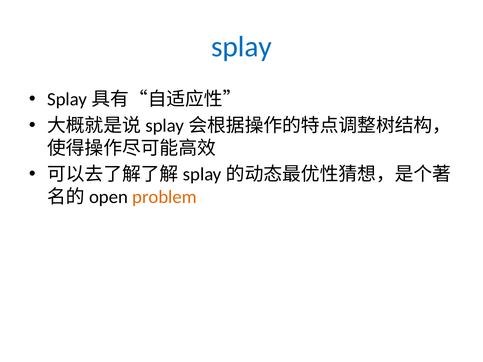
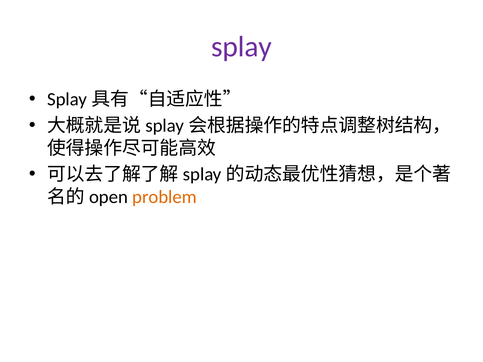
splay colour: blue -> purple
